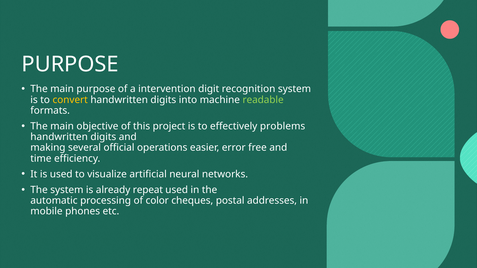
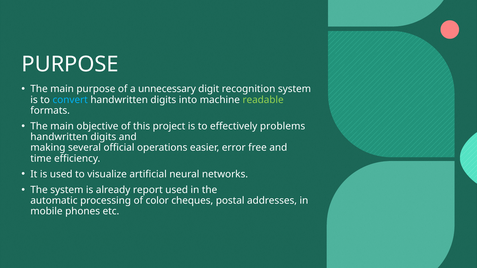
intervention: intervention -> unnecessary
convert colour: yellow -> light blue
repeat: repeat -> report
